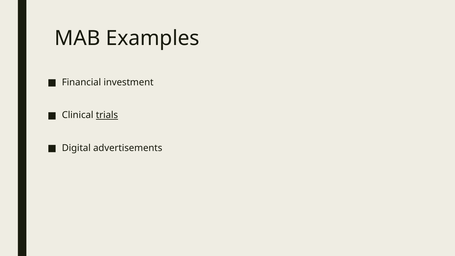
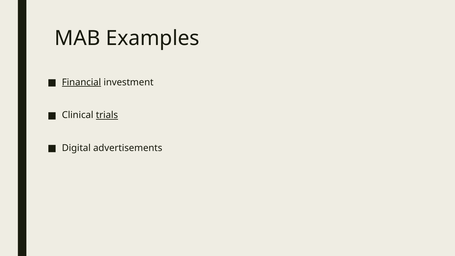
Financial underline: none -> present
